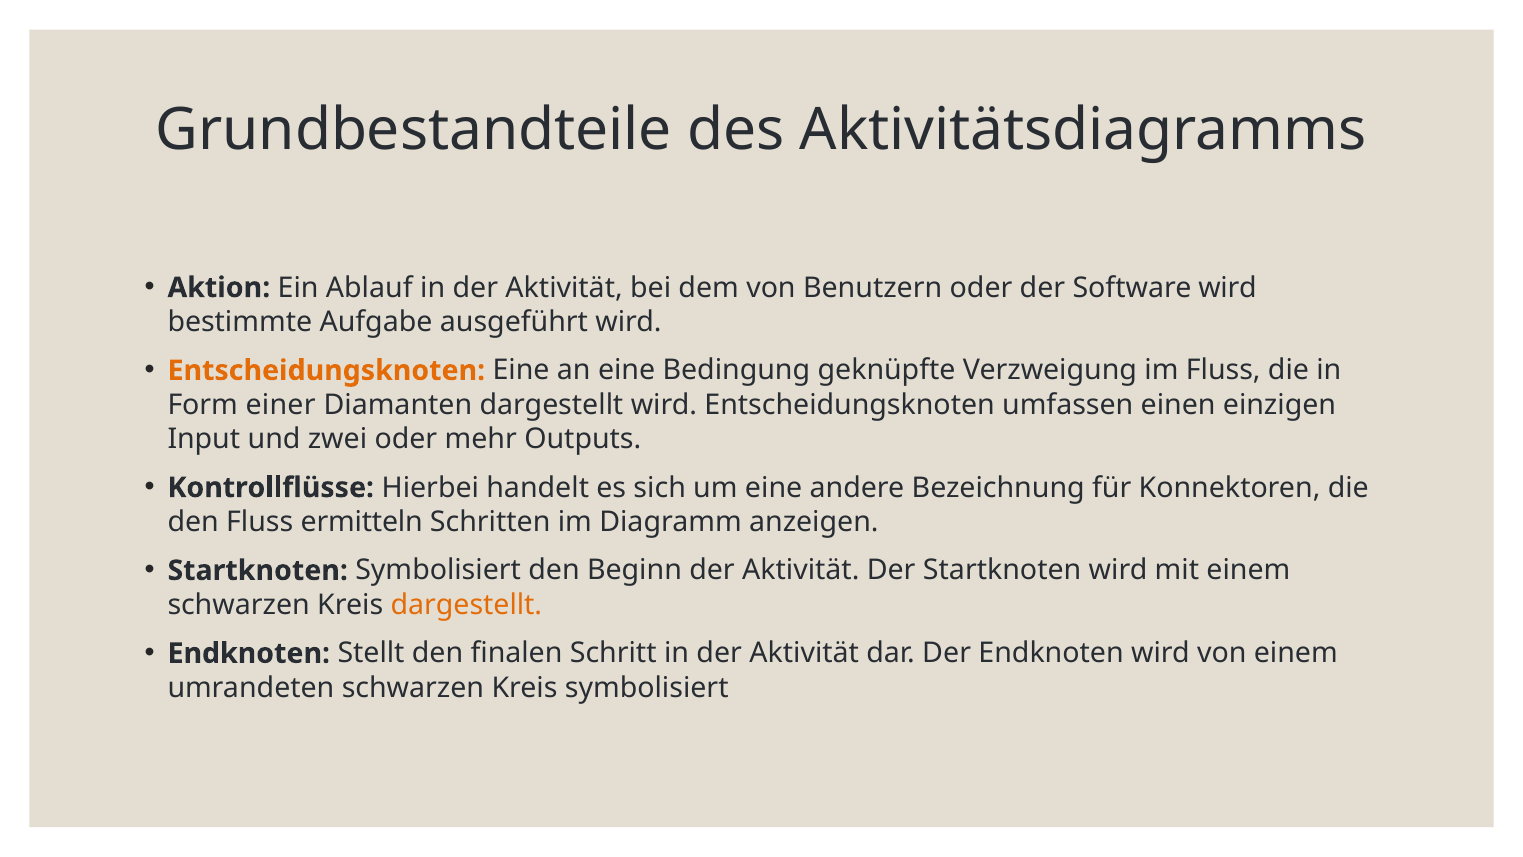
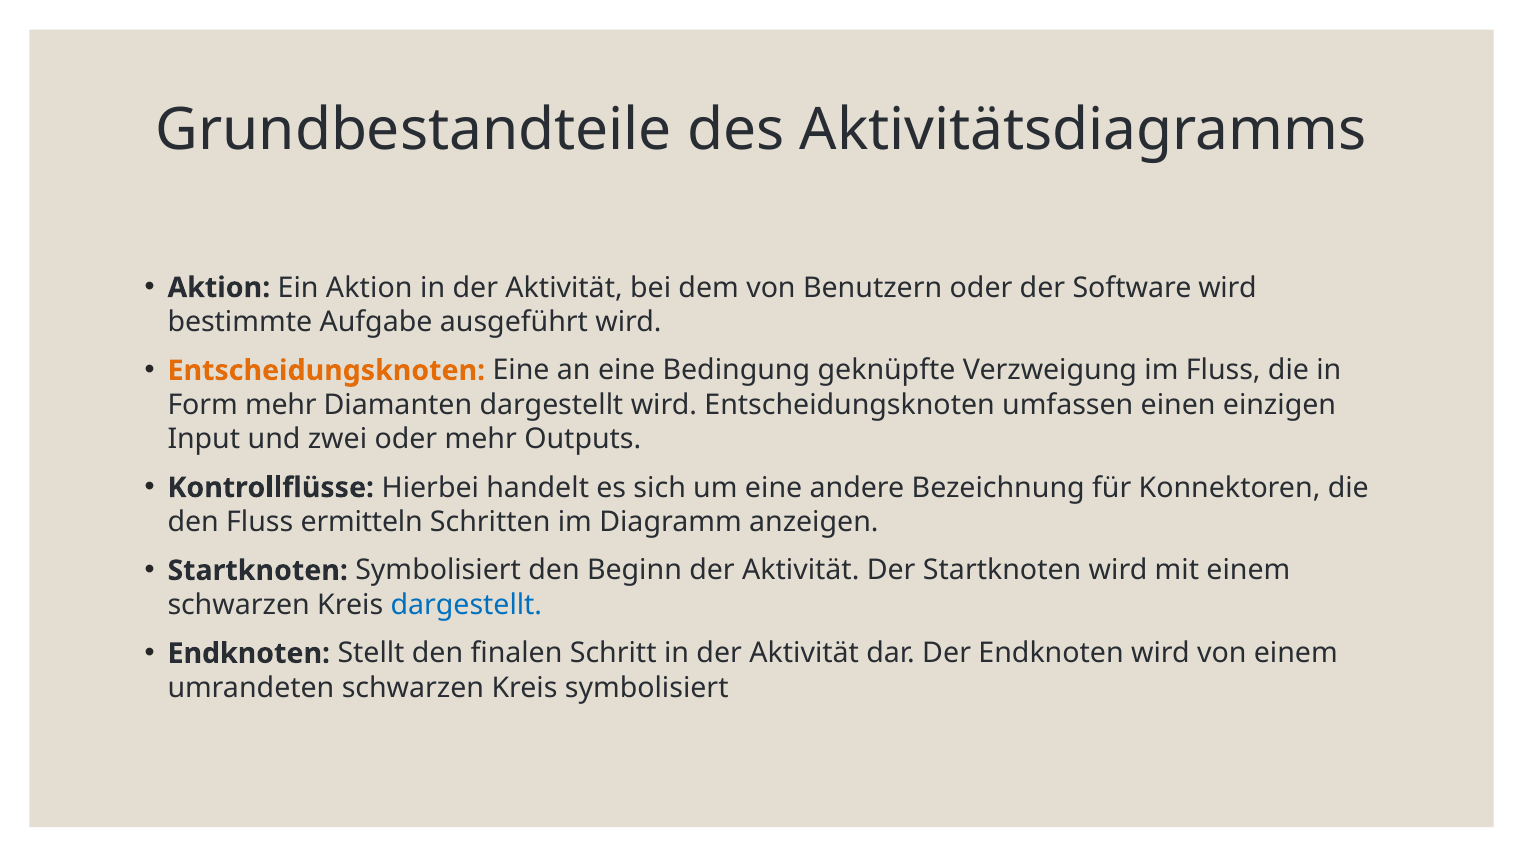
Ein Ablauf: Ablauf -> Aktion
Form einer: einer -> mehr
dargestellt at (466, 605) colour: orange -> blue
